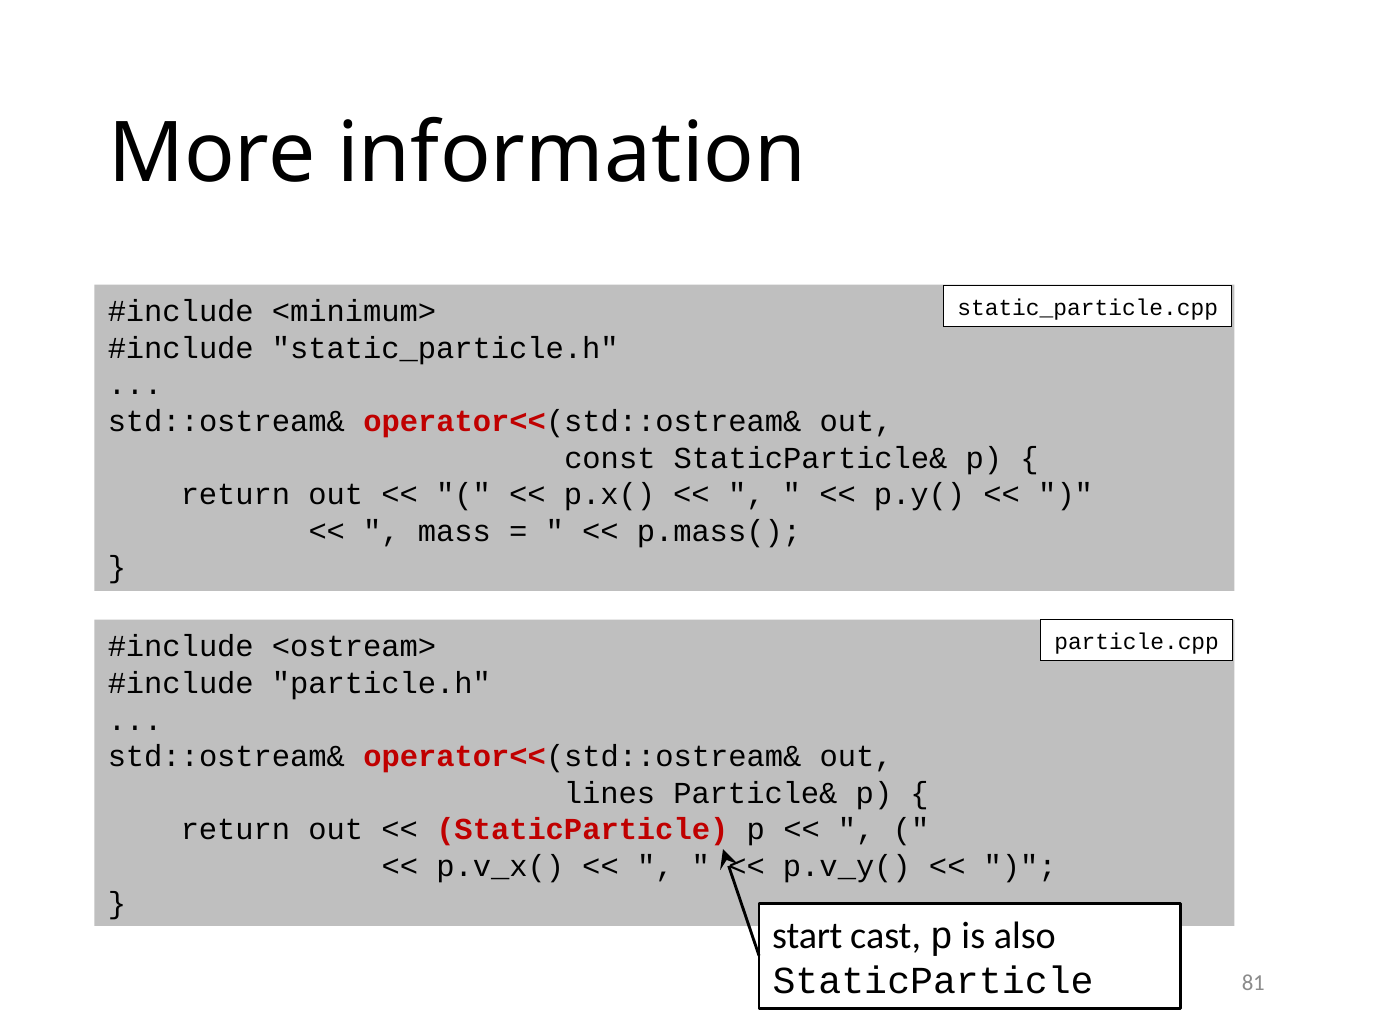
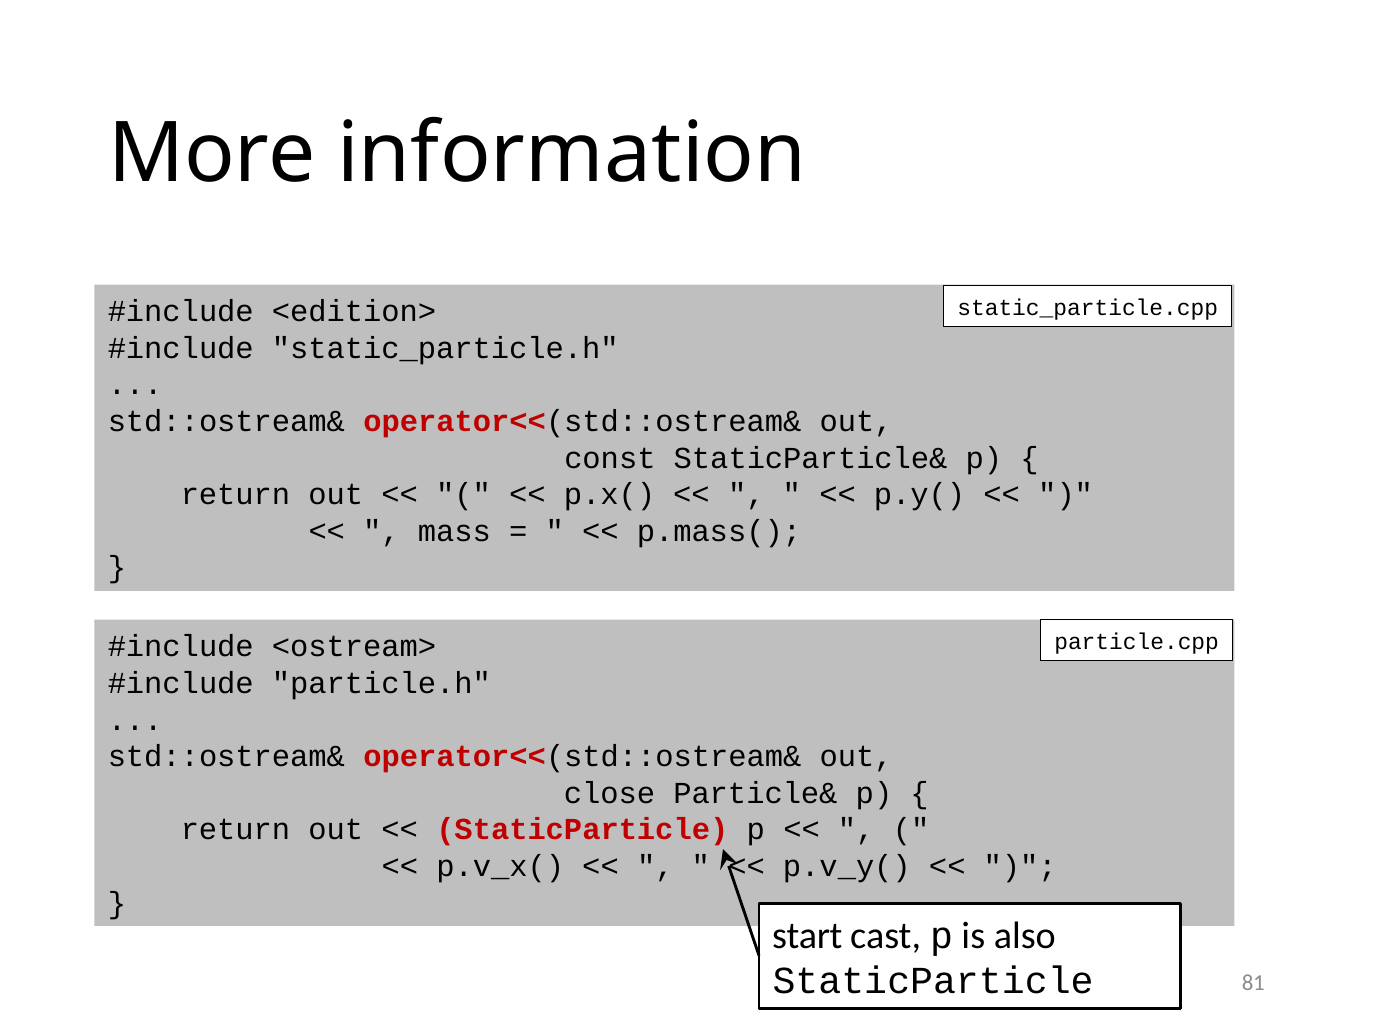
<minimum>: <minimum> -> <edition>
lines: lines -> close
